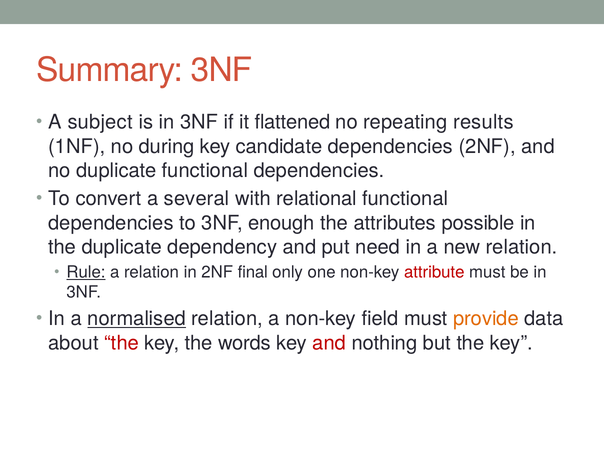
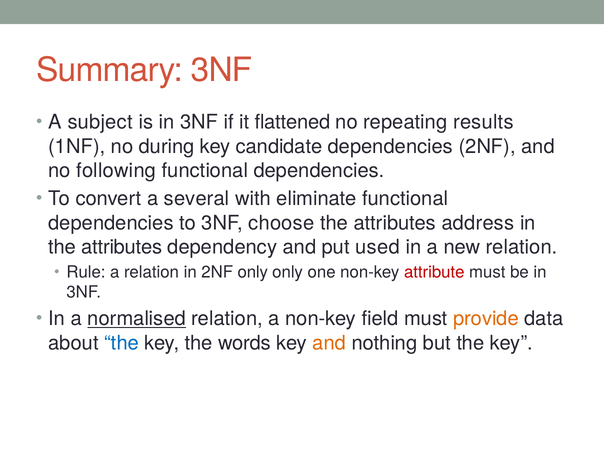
no duplicate: duplicate -> following
relational: relational -> eliminate
enough: enough -> choose
possible: possible -> address
duplicate at (122, 247): duplicate -> attributes
need: need -> used
Rule underline: present -> none
2NF final: final -> only
the at (122, 343) colour: red -> blue
and at (329, 343) colour: red -> orange
